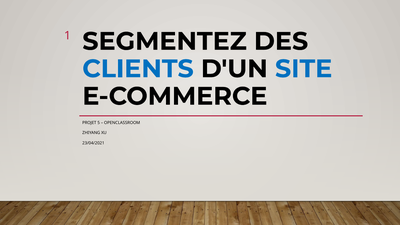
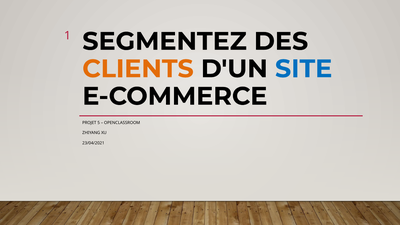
CLIENTS colour: blue -> orange
